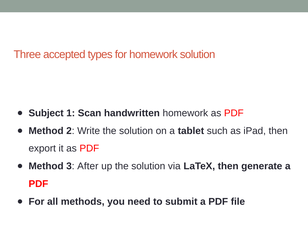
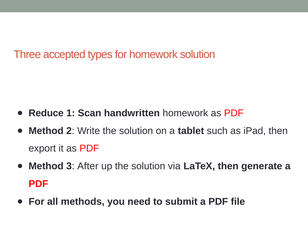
Subject: Subject -> Reduce
